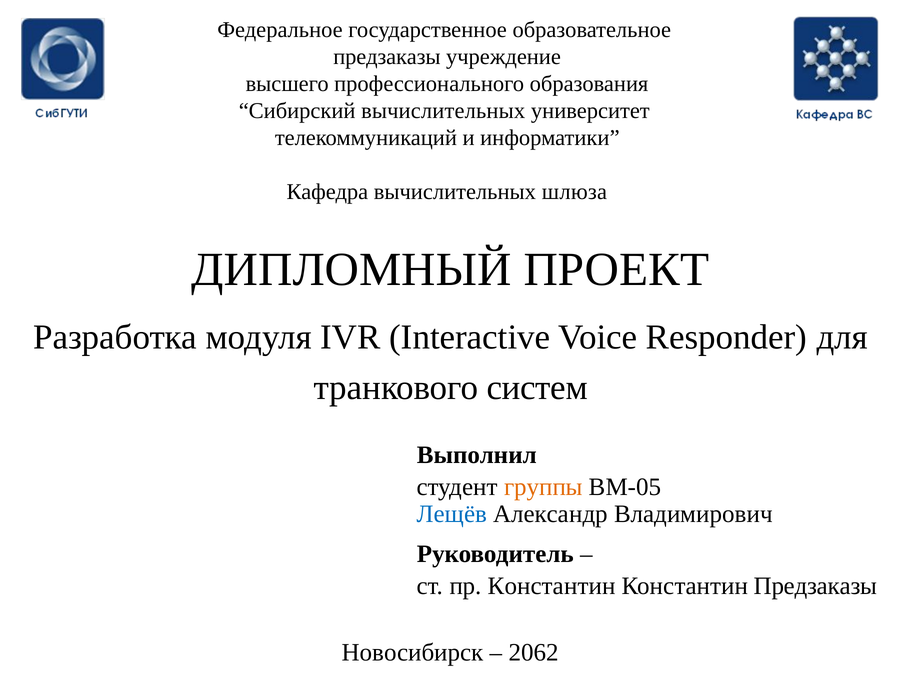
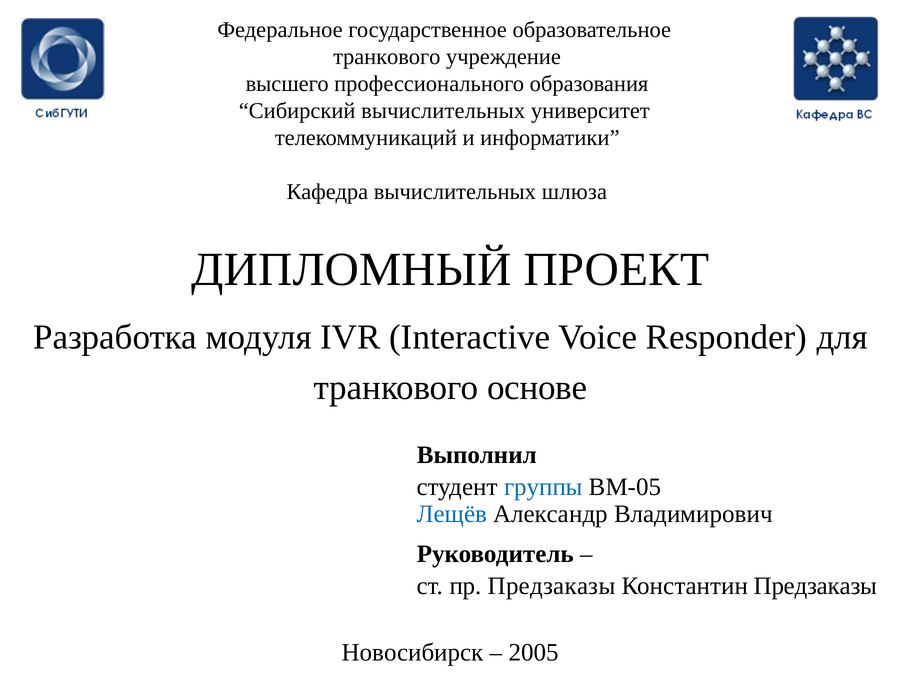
предзаказы at (387, 57): предзаказы -> транкового
систем: систем -> основе
группы colour: orange -> blue
пр Константин: Константин -> Предзаказы
2062: 2062 -> 2005
